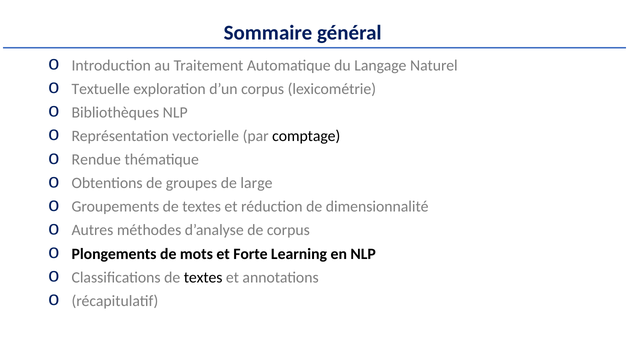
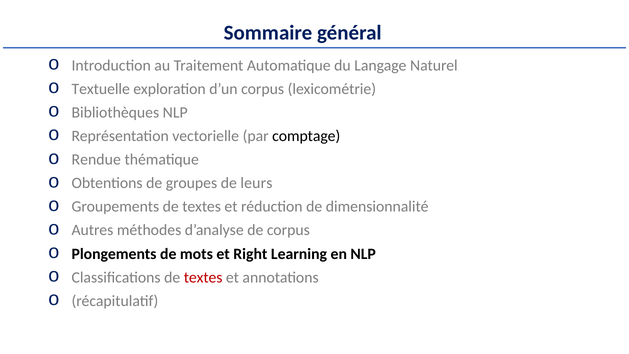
large: large -> leurs
Forte: Forte -> Right
textes at (203, 277) colour: black -> red
